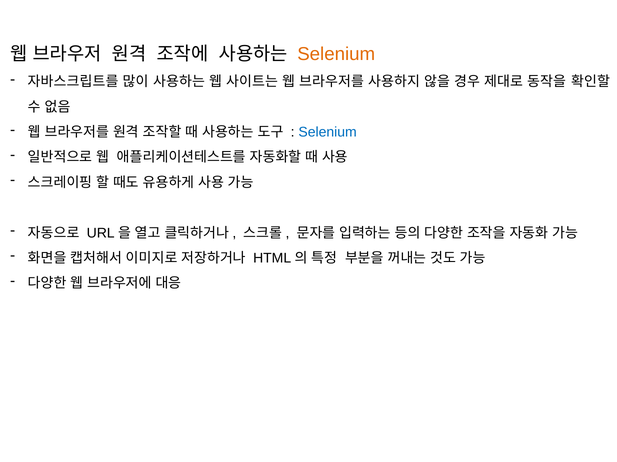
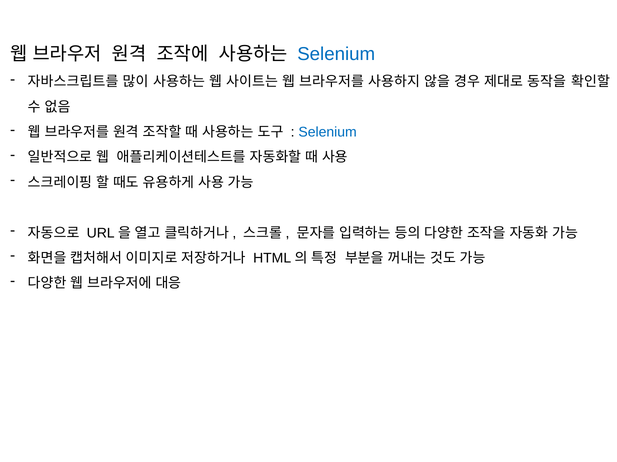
Selenium at (336, 54) colour: orange -> blue
